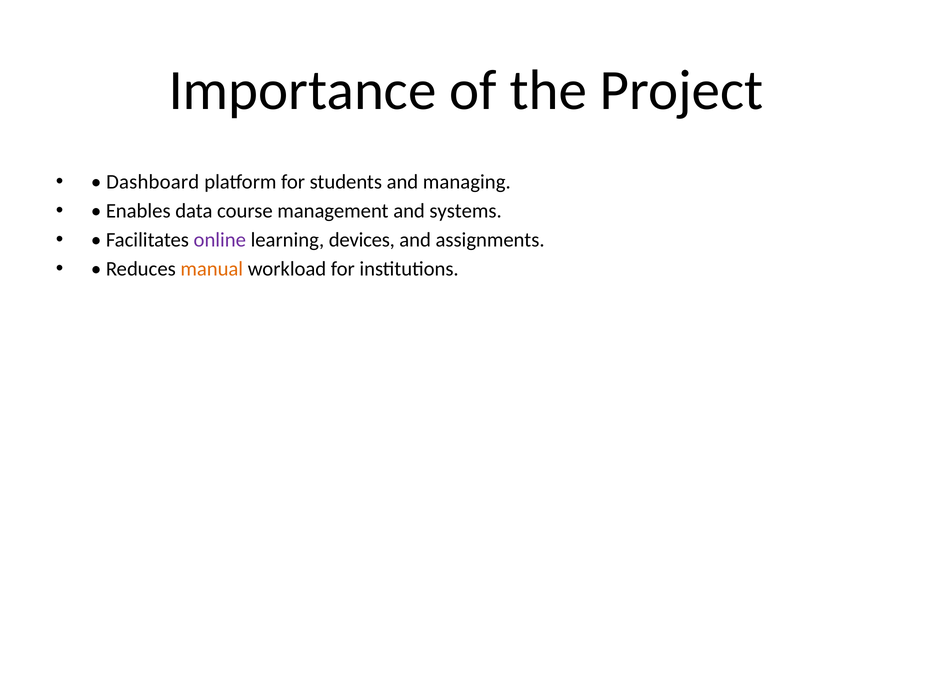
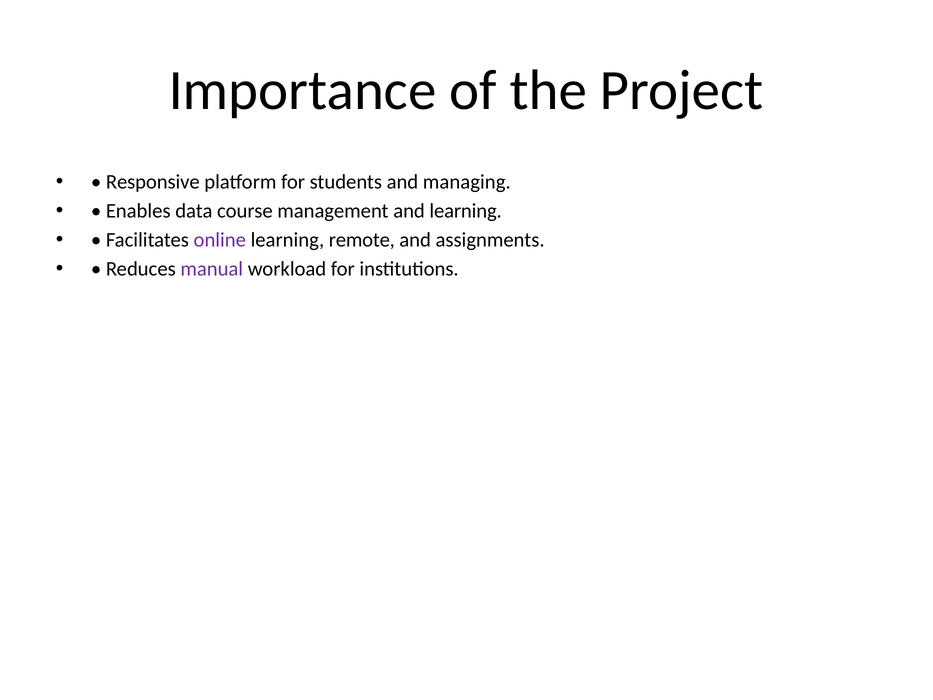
Dashboard: Dashboard -> Responsive
and systems: systems -> learning
devices: devices -> remote
manual colour: orange -> purple
